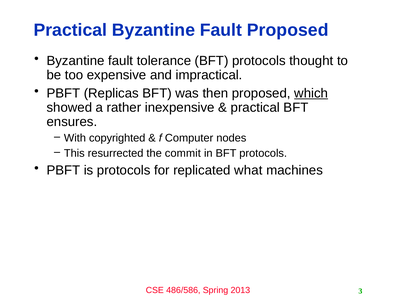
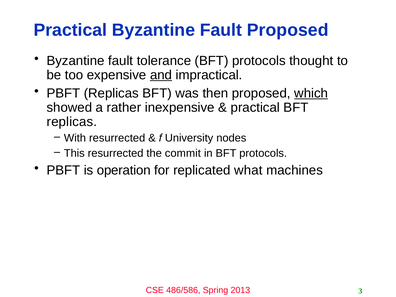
and underline: none -> present
ensures at (72, 122): ensures -> replicas
With copyrighted: copyrighted -> resurrected
Computer: Computer -> University
is protocols: protocols -> operation
